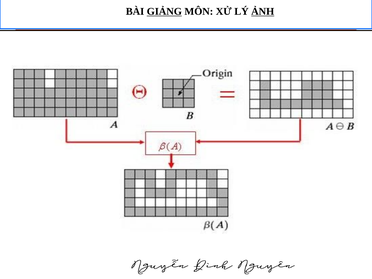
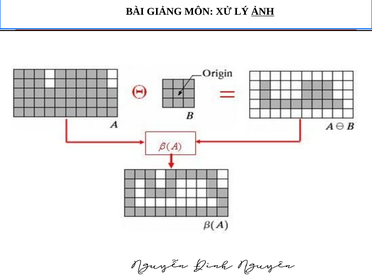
GIẢNG underline: present -> none
